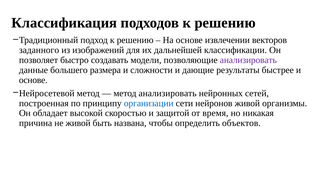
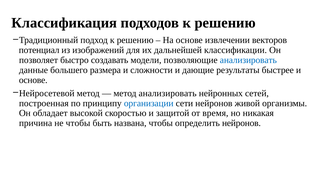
заданного: заданного -> потенциал
анализировать at (248, 60) colour: purple -> blue
не живой: живой -> чтобы
определить объектов: объектов -> нейронов
